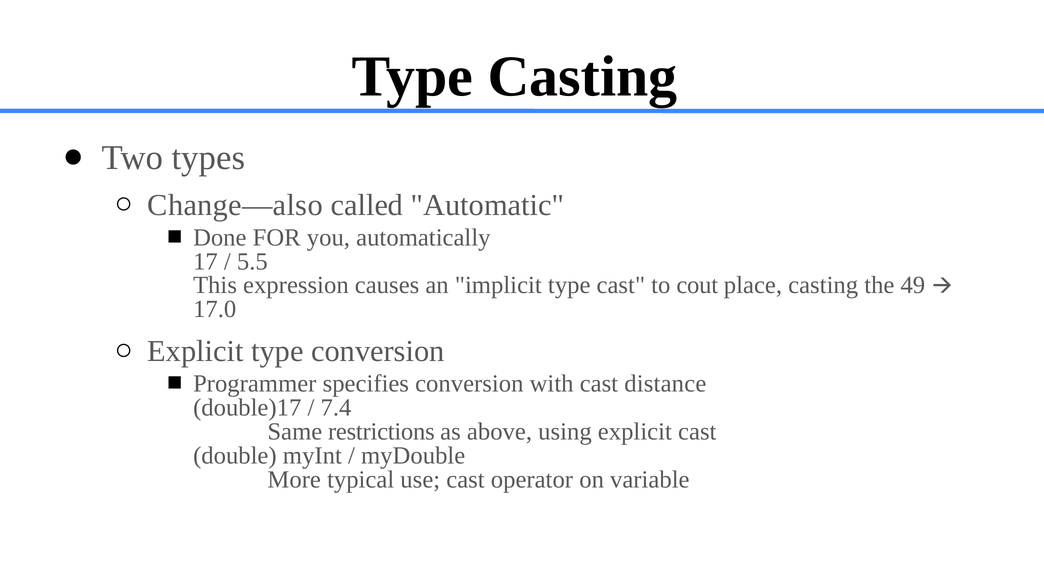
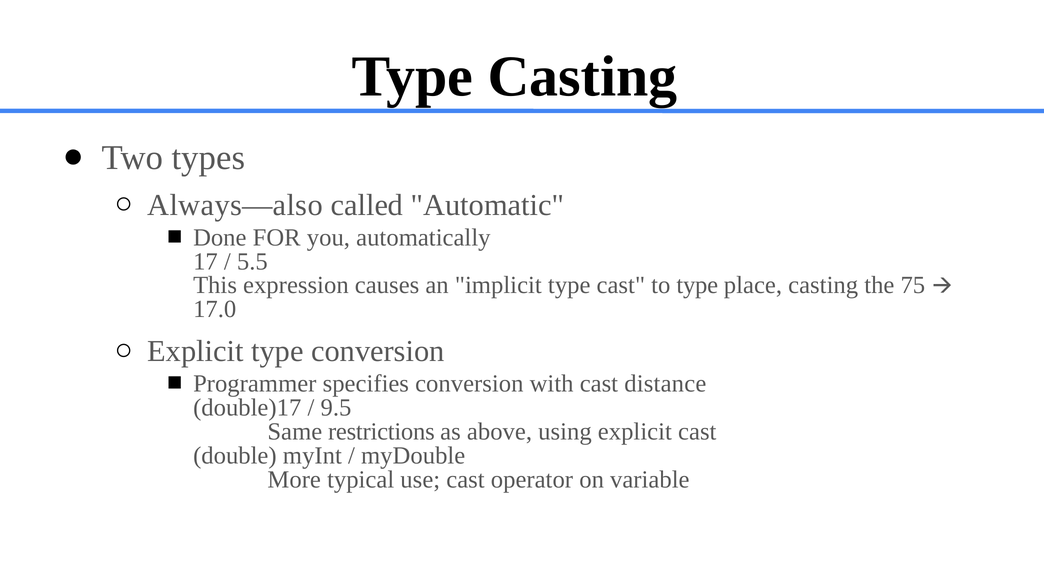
Change—also: Change—also -> Always—also
to cout: cout -> type
49: 49 -> 75
7.4: 7.4 -> 9.5
